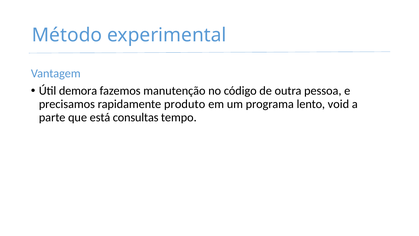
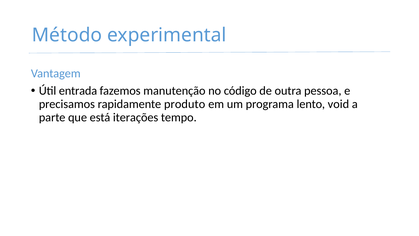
demora: demora -> entrada
consultas: consultas -> iterações
